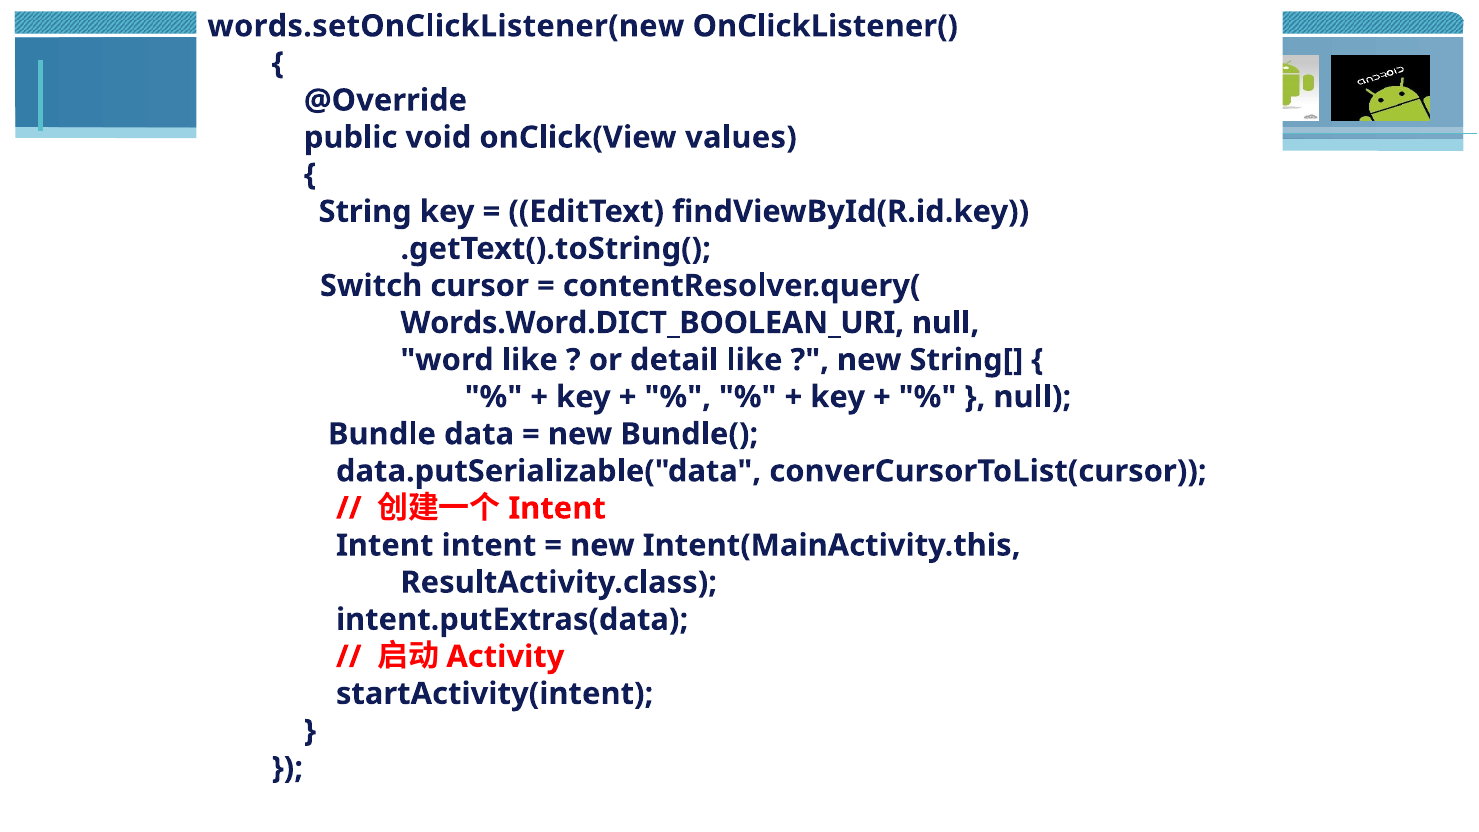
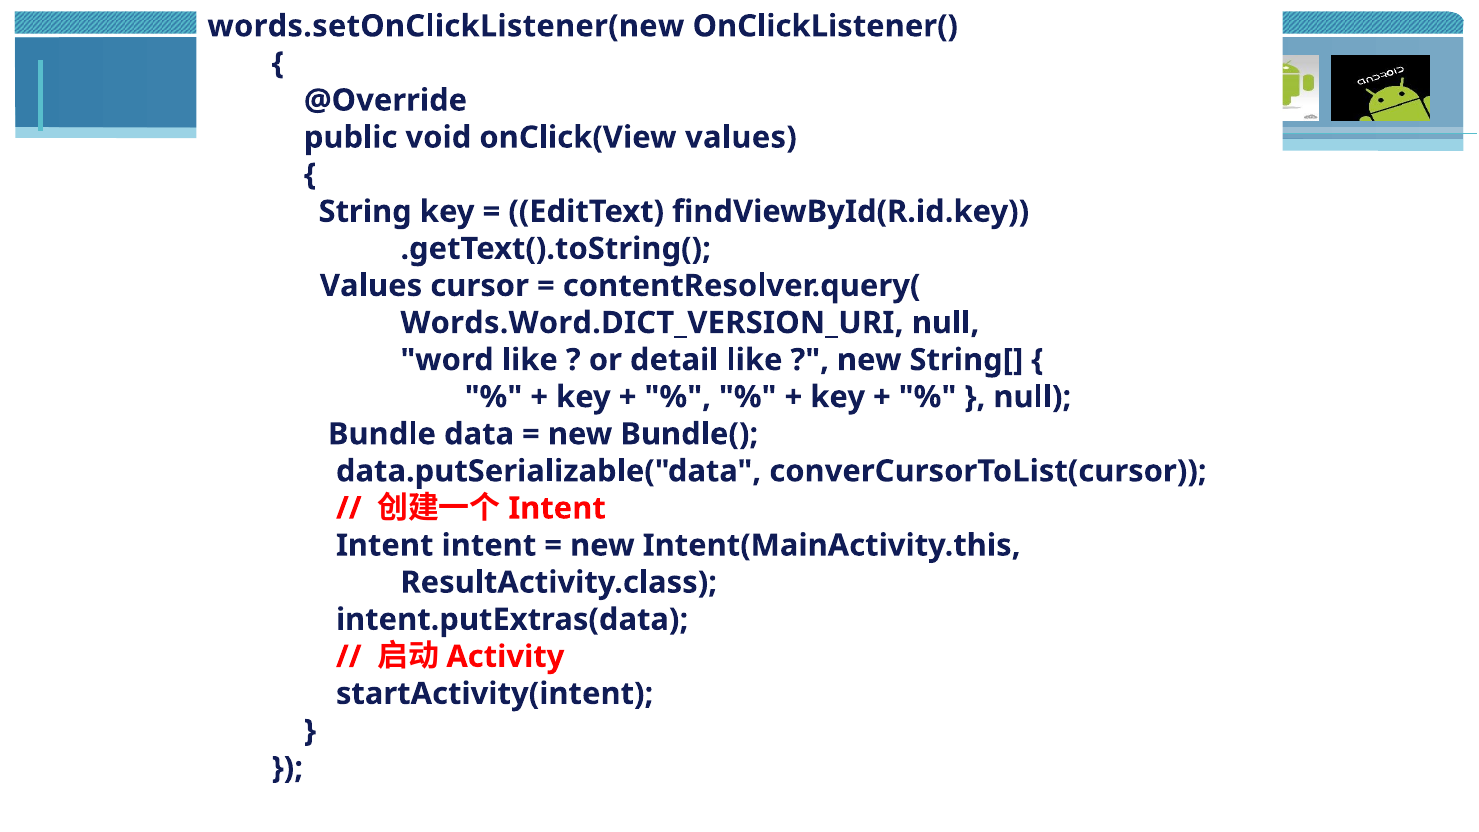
Switch at (371, 286): Switch -> Values
Words.Word.DICT_BOOLEAN_URI: Words.Word.DICT_BOOLEAN_URI -> Words.Word.DICT_VERSION_URI
